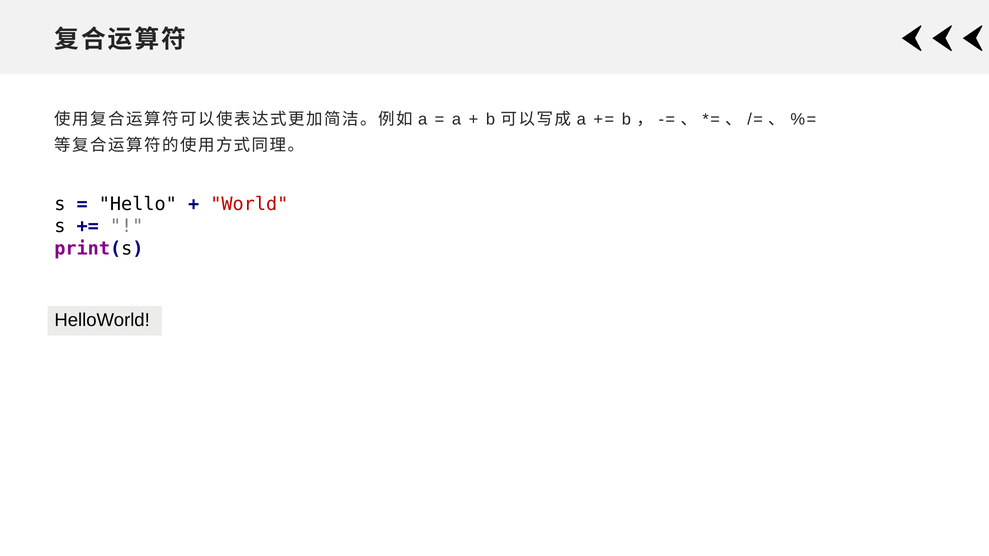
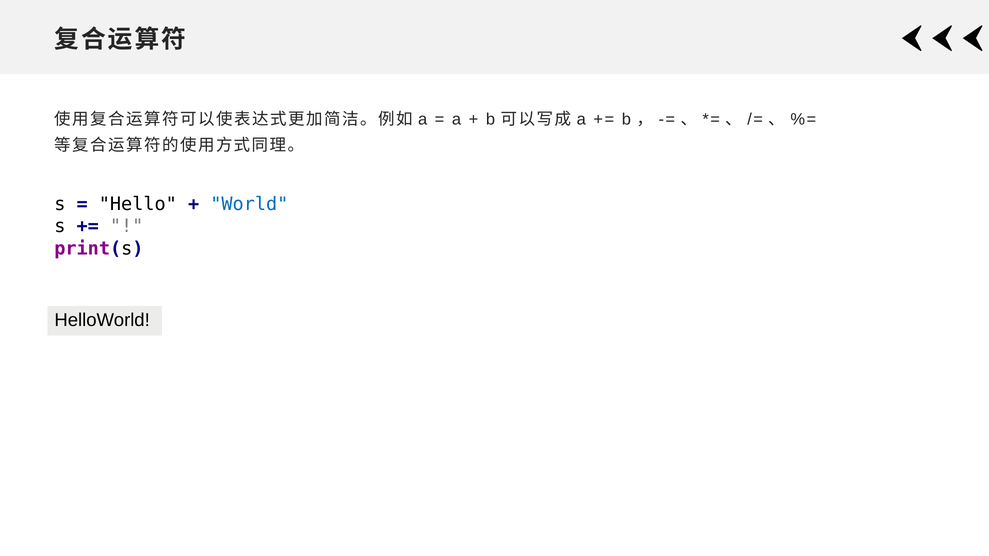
World colour: red -> blue
